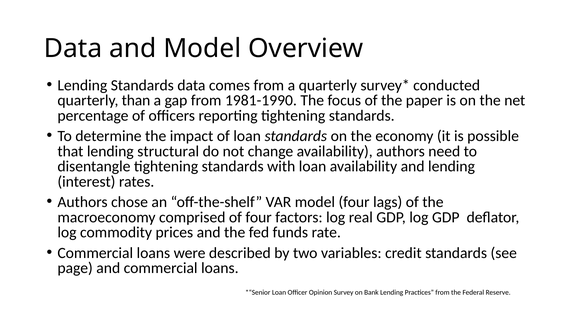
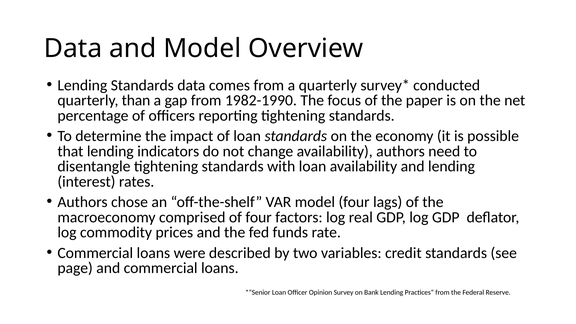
1981-1990: 1981-1990 -> 1982-1990
structural: structural -> indicators
